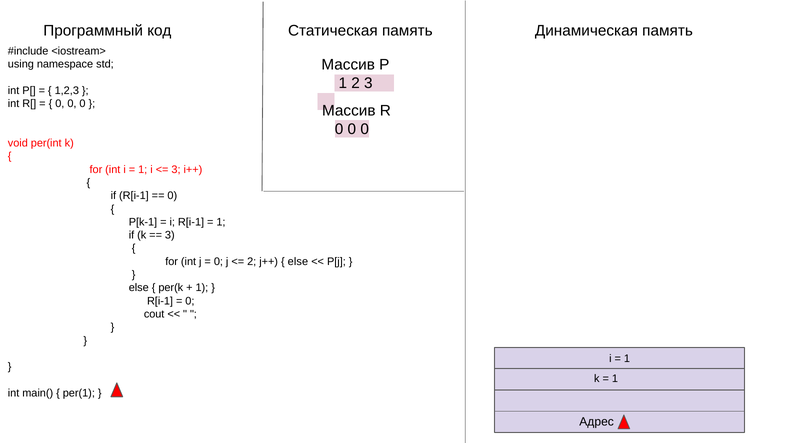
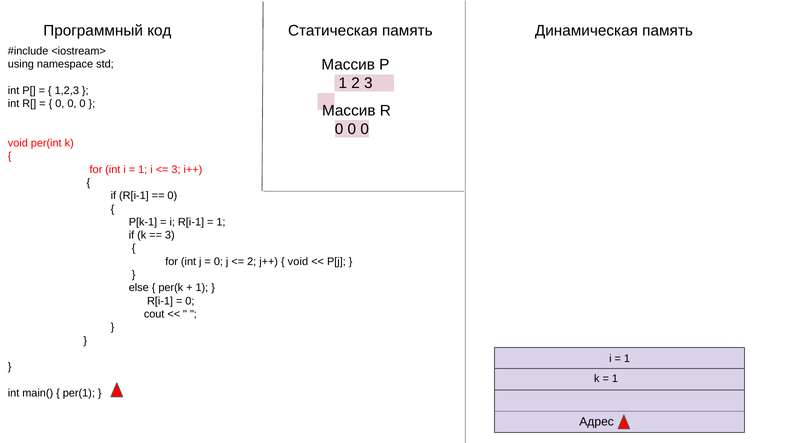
else at (298, 261): else -> void
